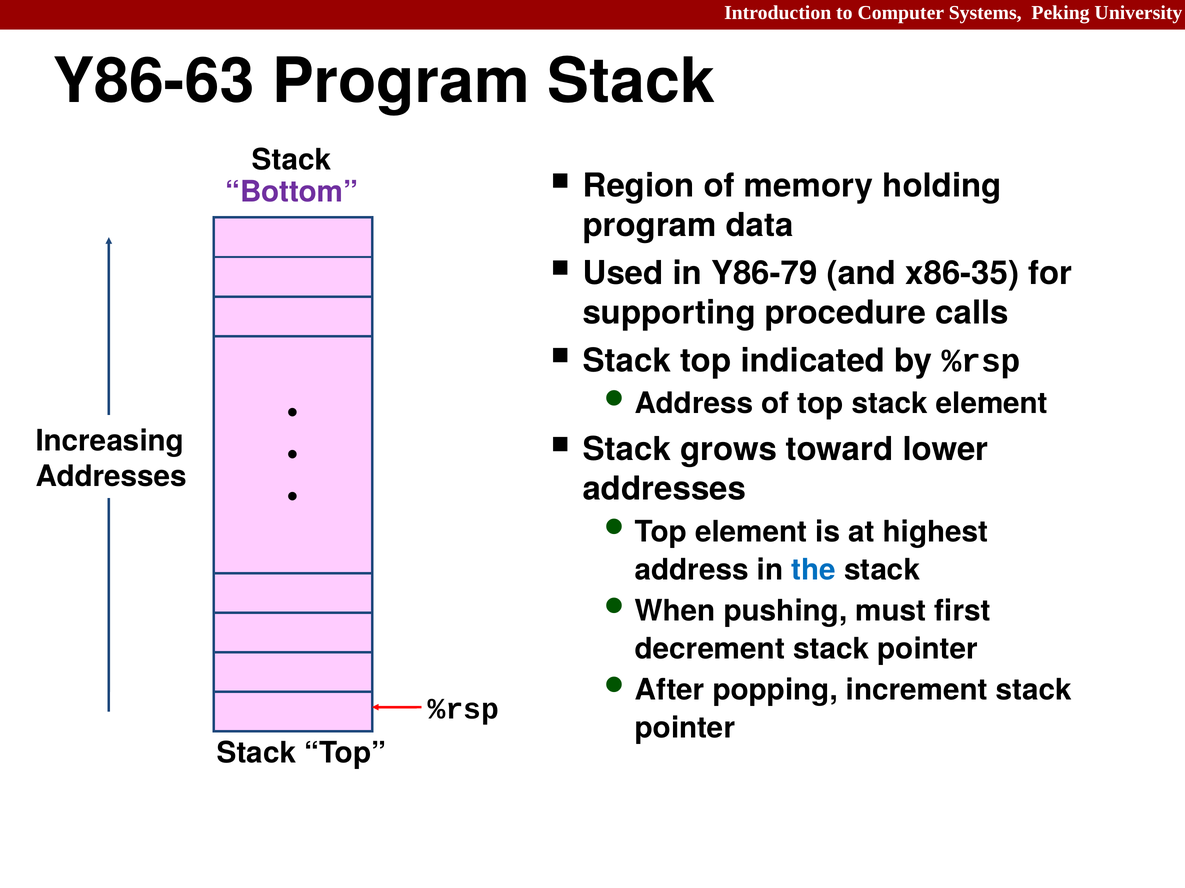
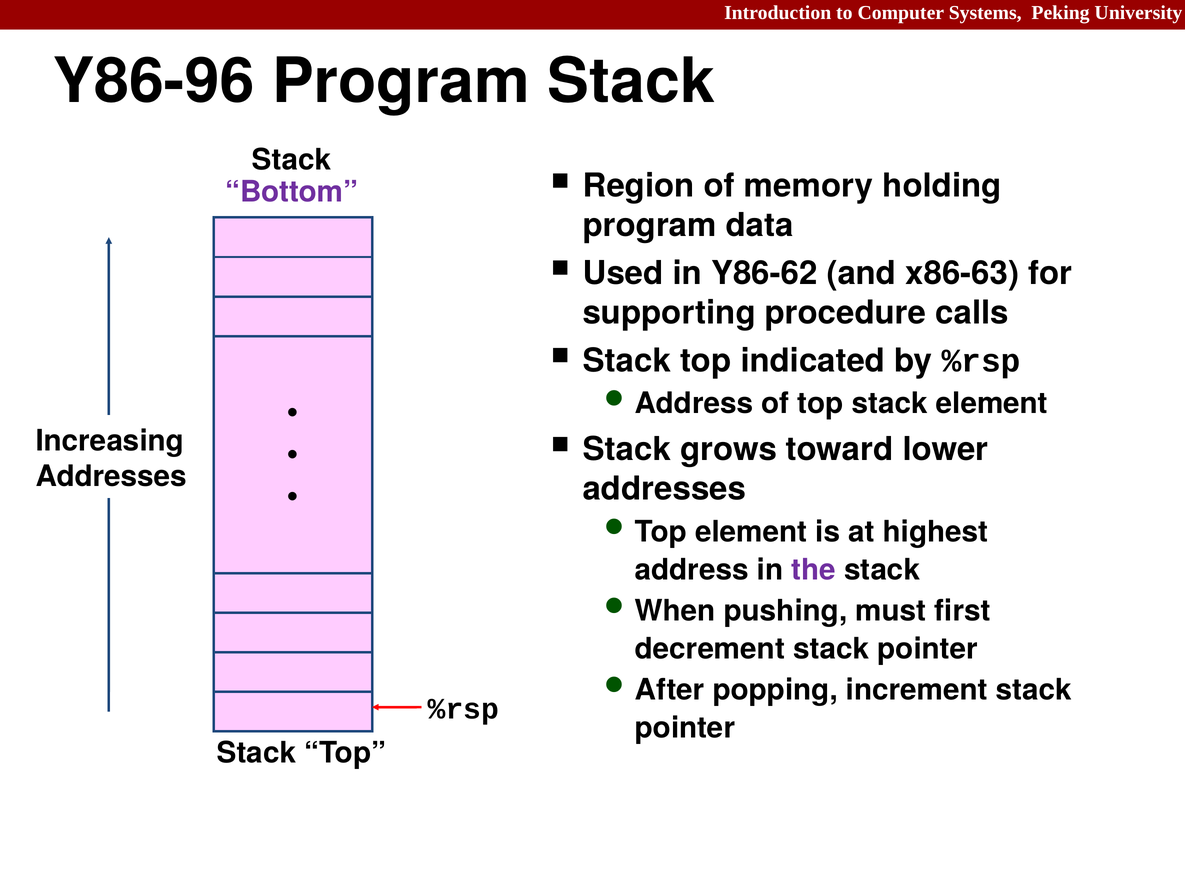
Y86-63: Y86-63 -> Y86-96
Y86-79: Y86-79 -> Y86-62
x86-35: x86-35 -> x86-63
the colour: blue -> purple
